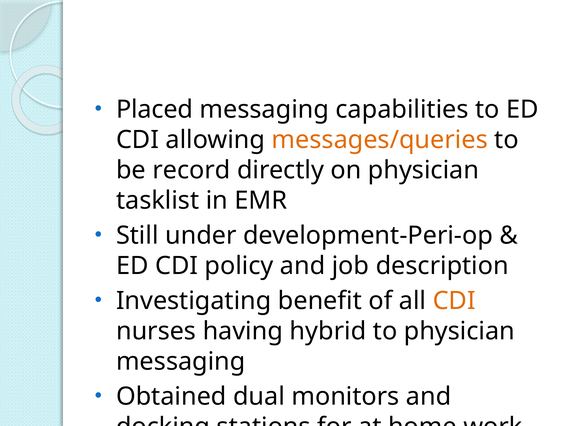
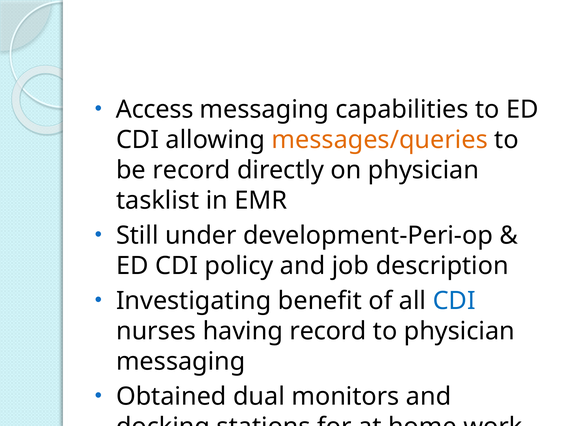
Placed: Placed -> Access
CDI at (454, 301) colour: orange -> blue
having hybrid: hybrid -> record
